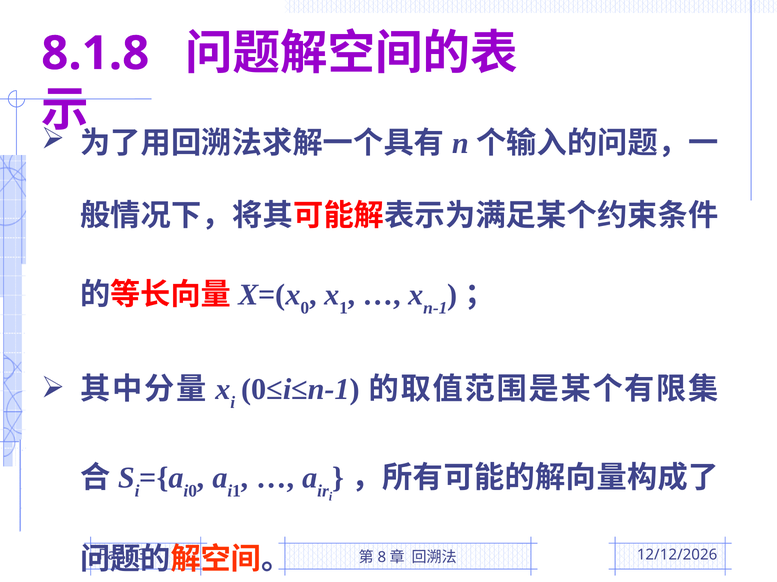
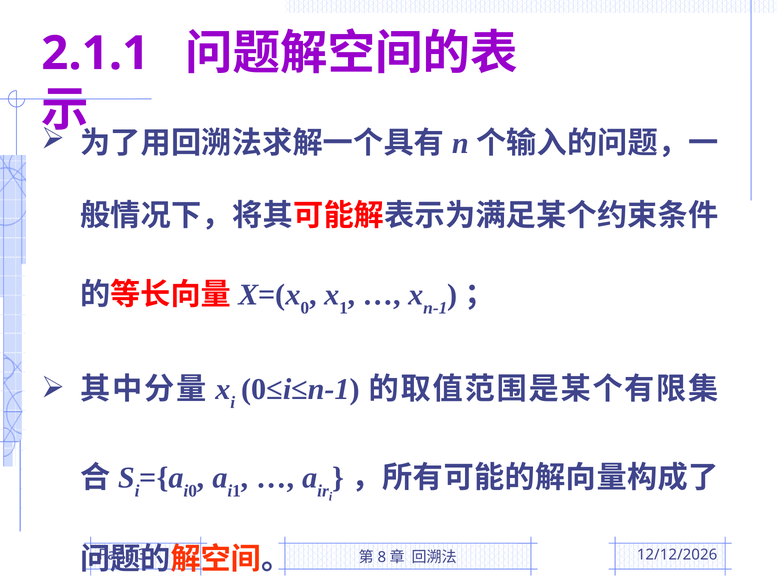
8.1.8: 8.1.8 -> 2.1.1
